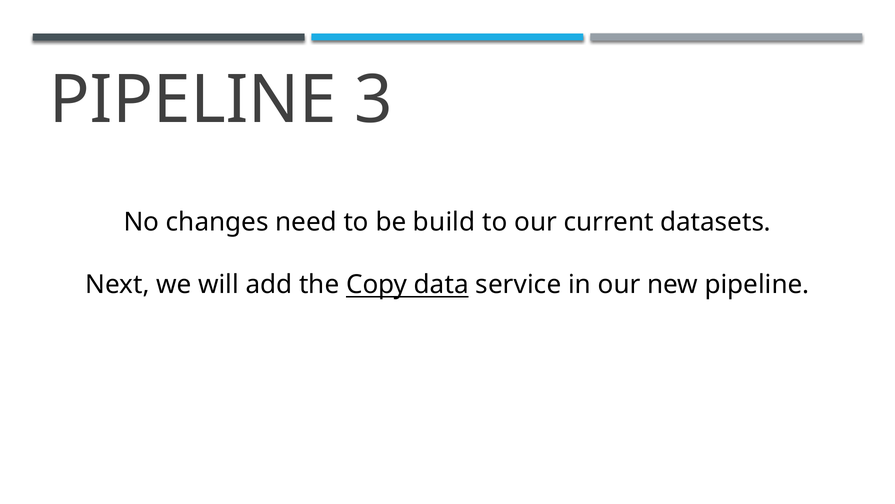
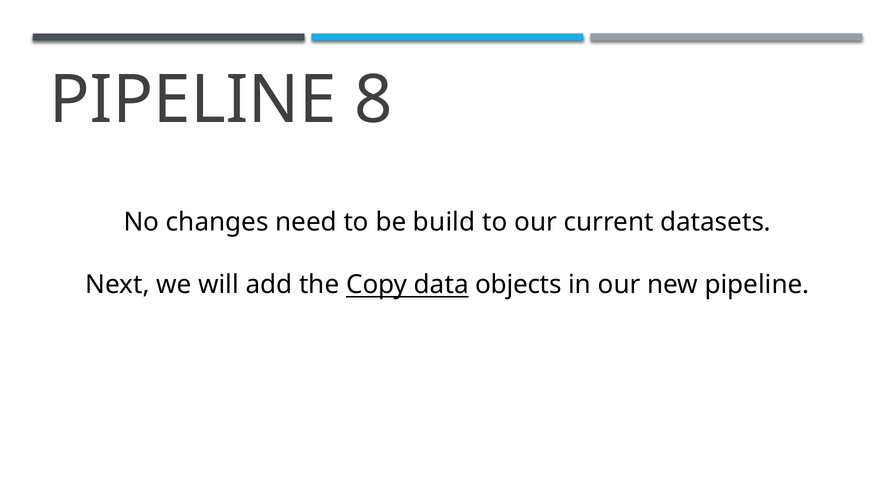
3: 3 -> 8
service: service -> objects
